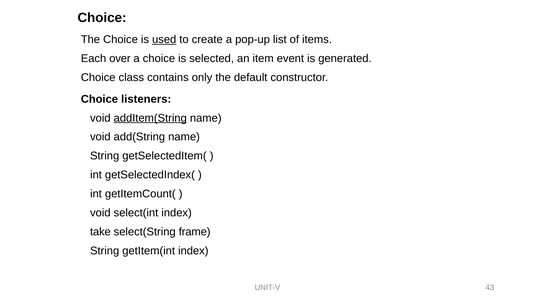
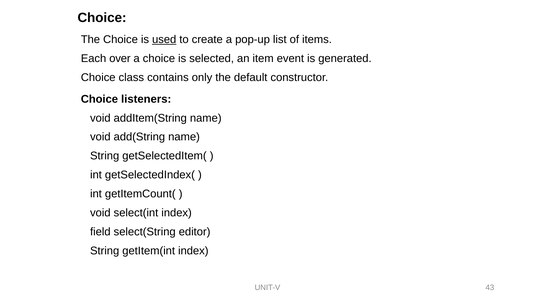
addItem(String underline: present -> none
take: take -> field
frame: frame -> editor
